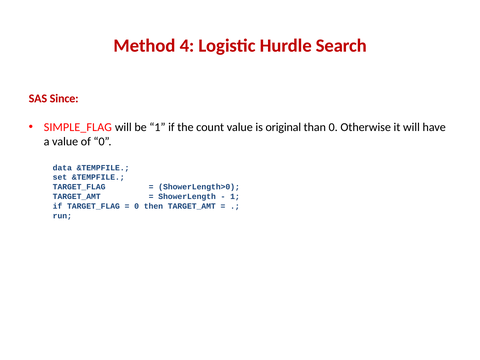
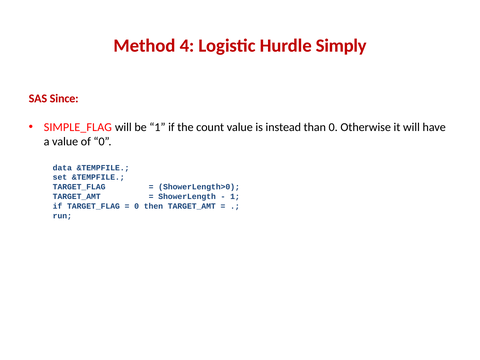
Search: Search -> Simply
original: original -> instead
